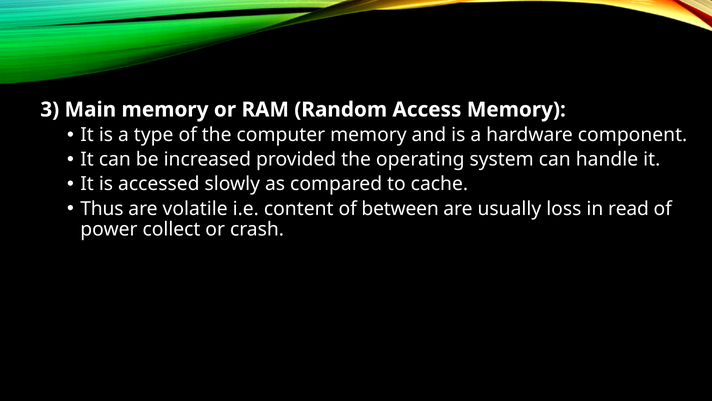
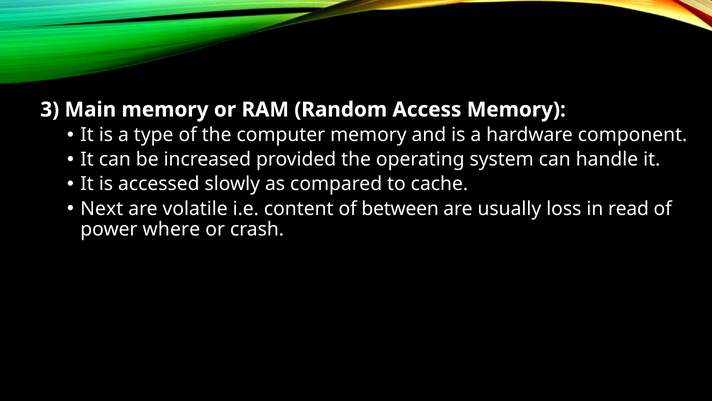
Thus: Thus -> Next
collect: collect -> where
